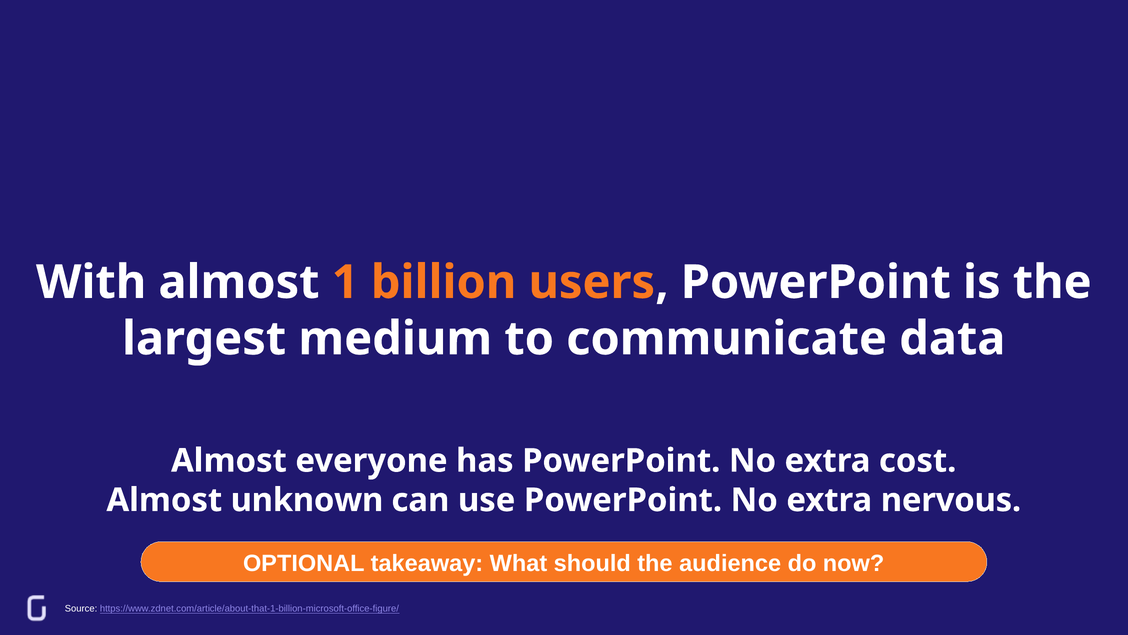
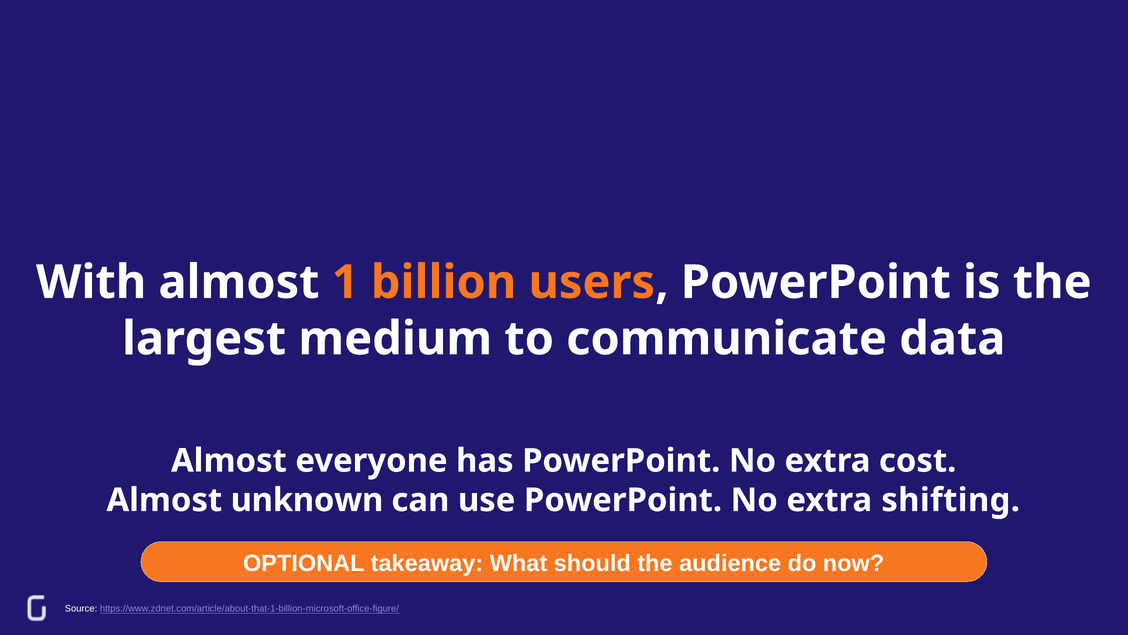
nervous: nervous -> shifting
